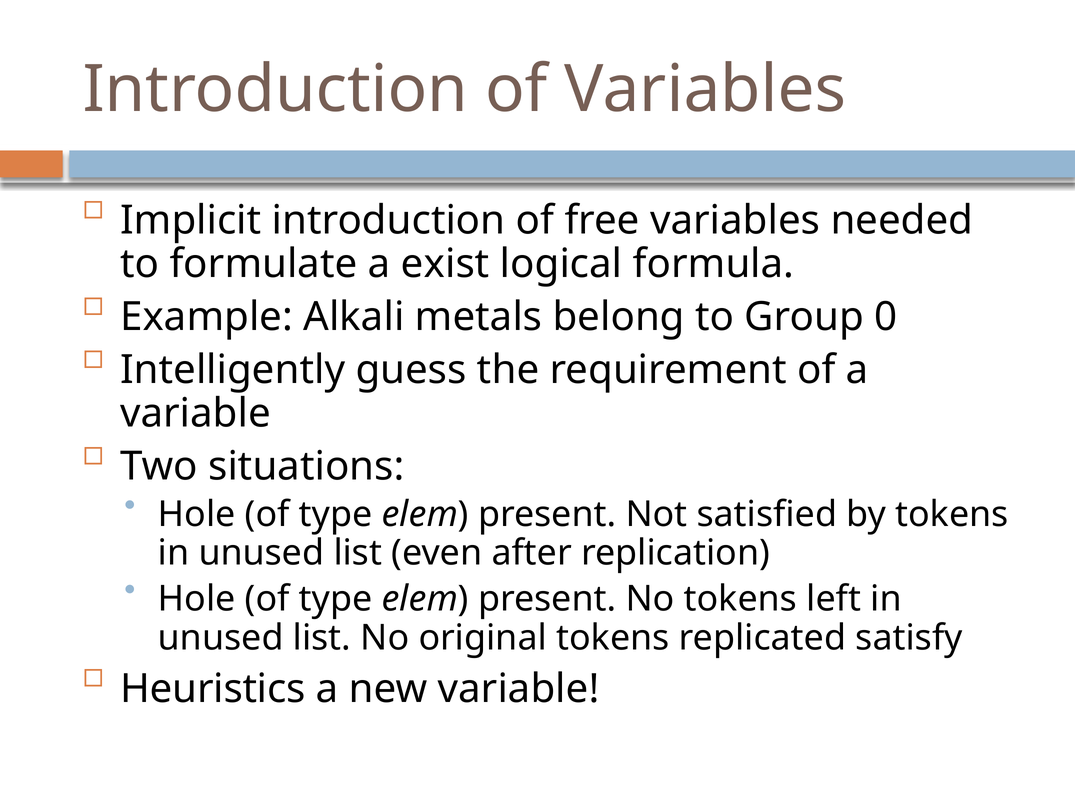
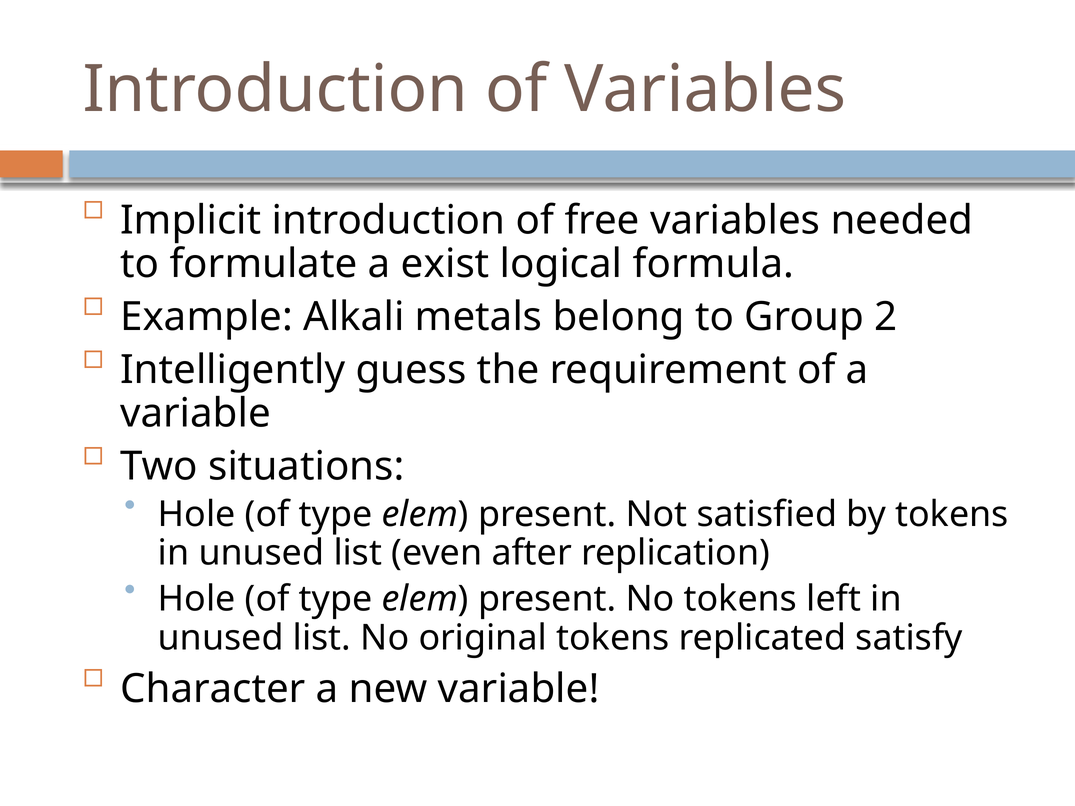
0: 0 -> 2
Heuristics: Heuristics -> Character
